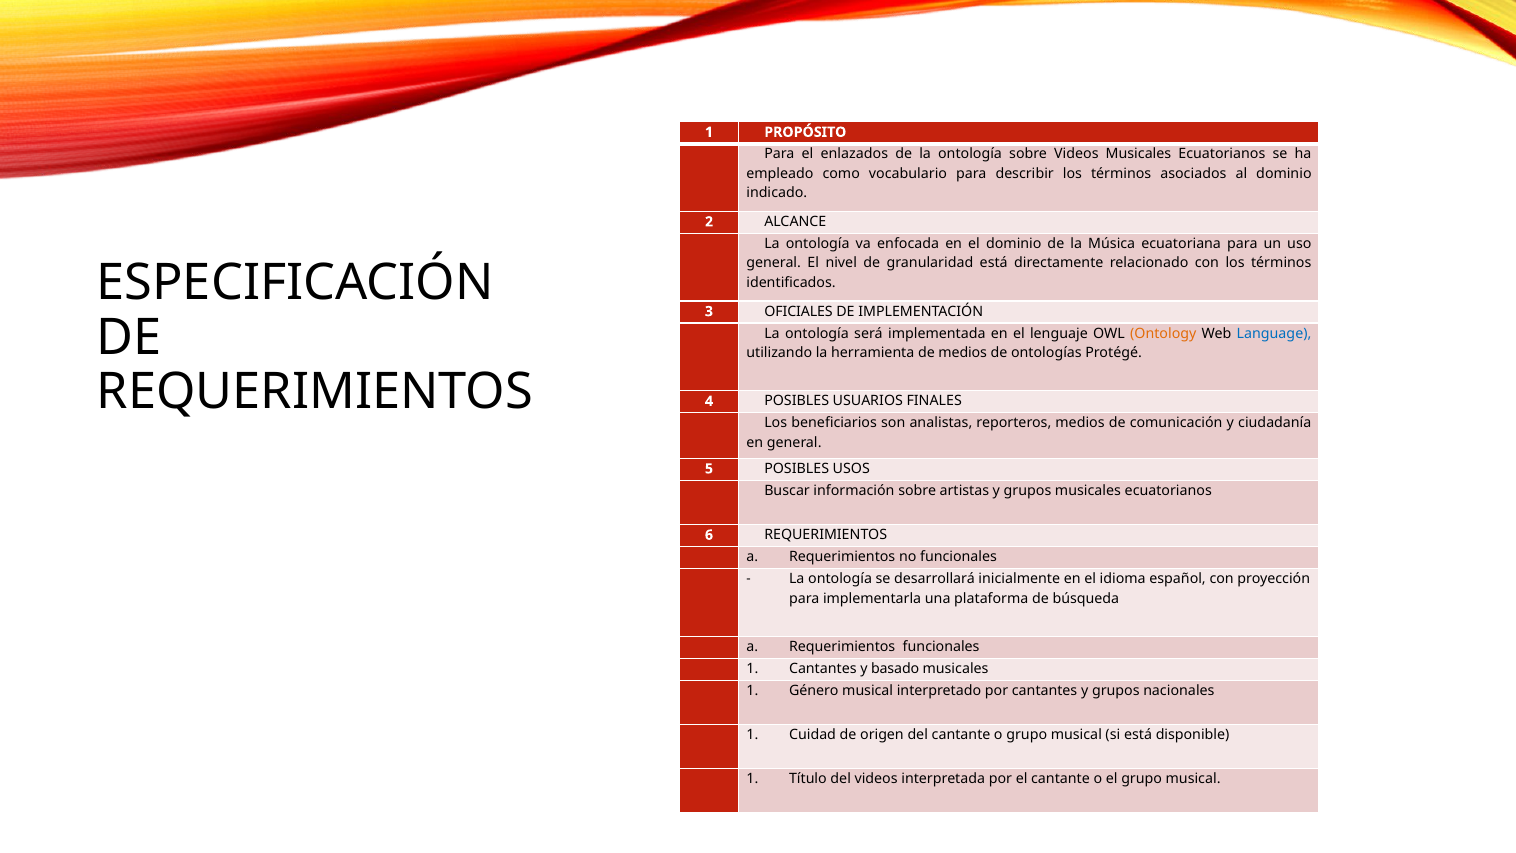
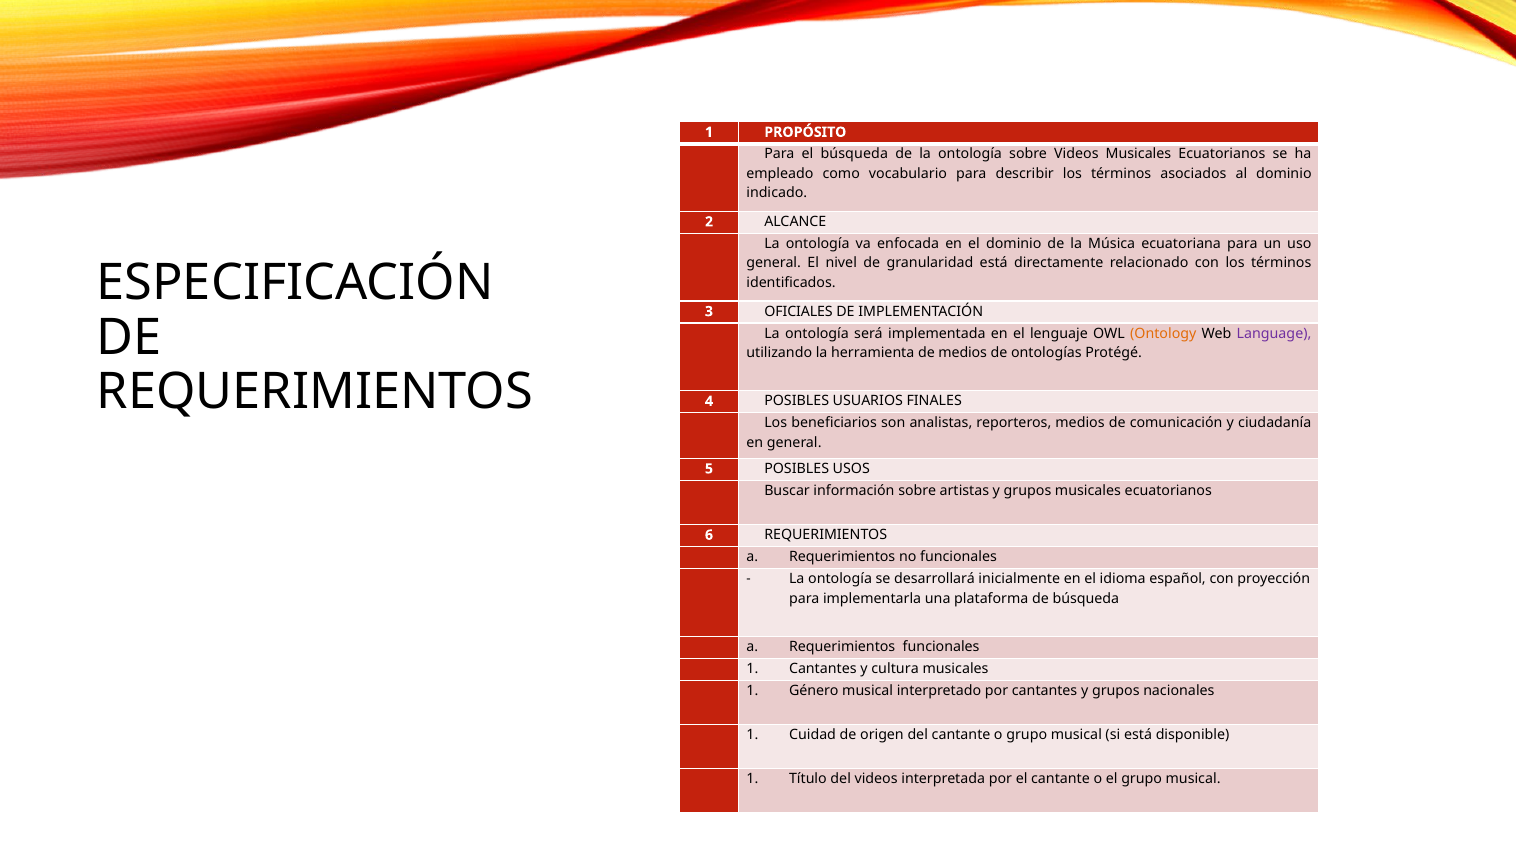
el enlazados: enlazados -> búsqueda
Language colour: blue -> purple
basado: basado -> cultura
